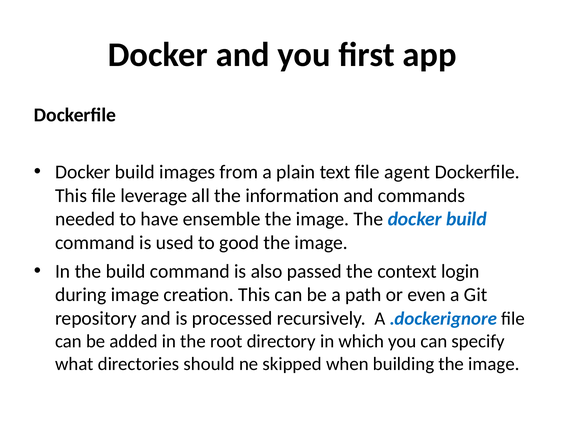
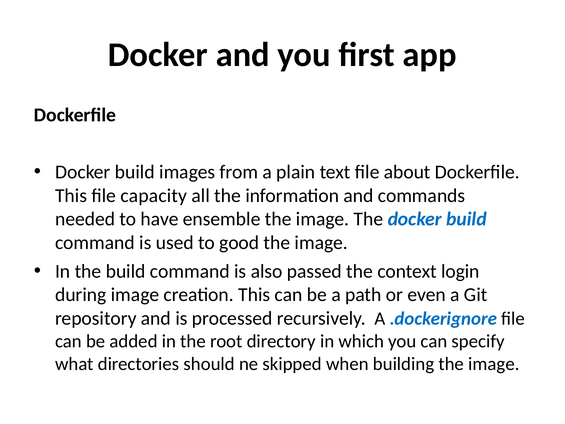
agent: agent -> about
leverage: leverage -> capacity
